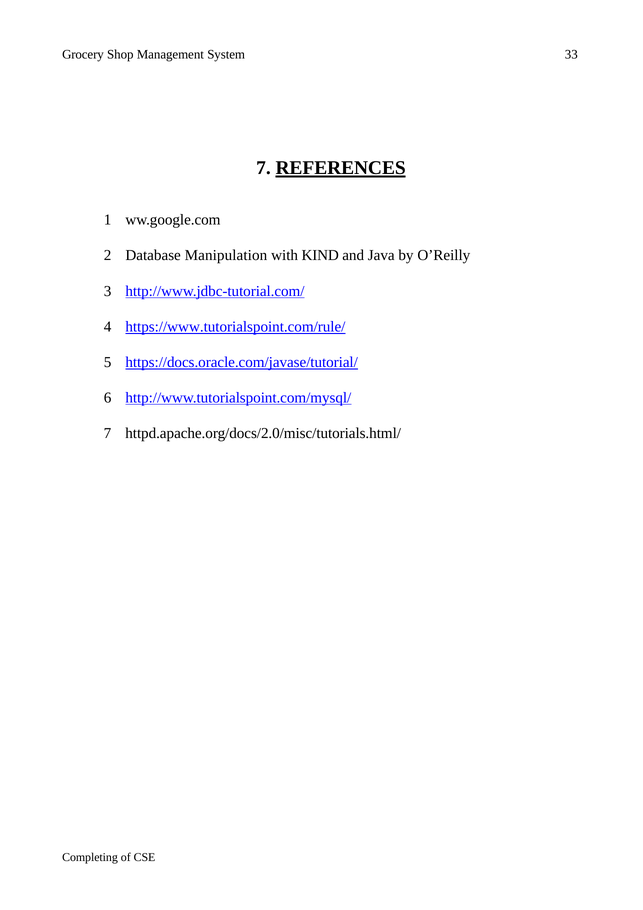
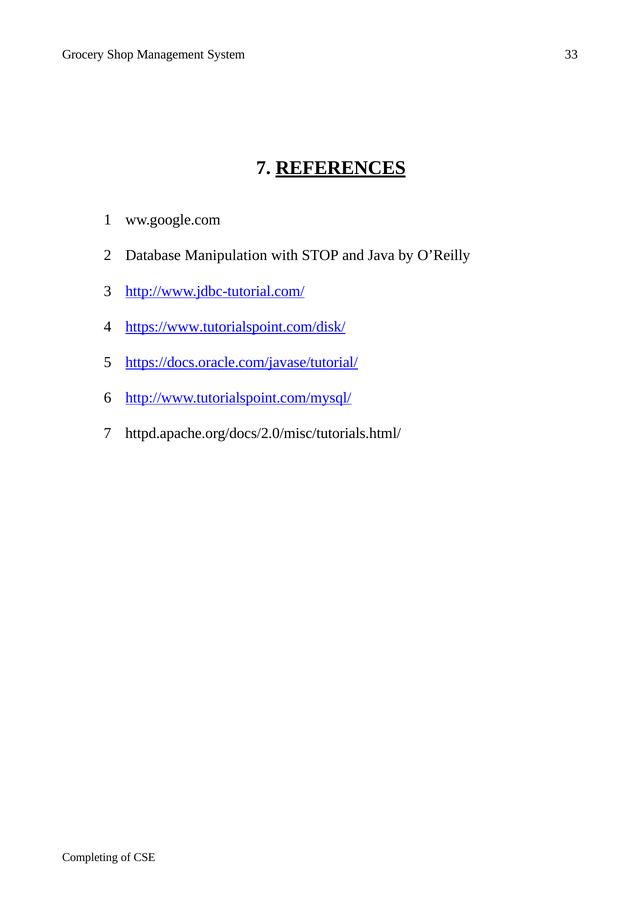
KIND: KIND -> STOP
https://www.tutorialspoint.com/rule/: https://www.tutorialspoint.com/rule/ -> https://www.tutorialspoint.com/disk/
